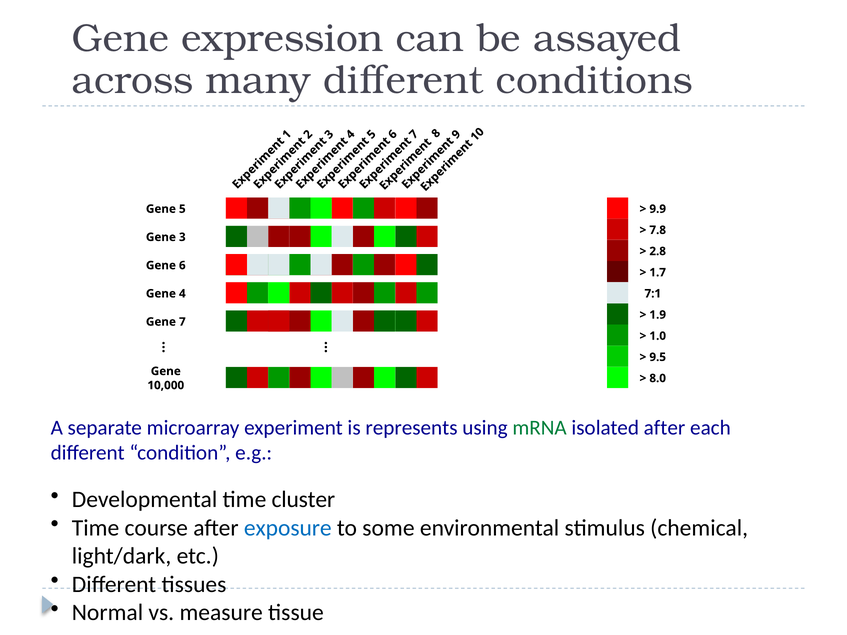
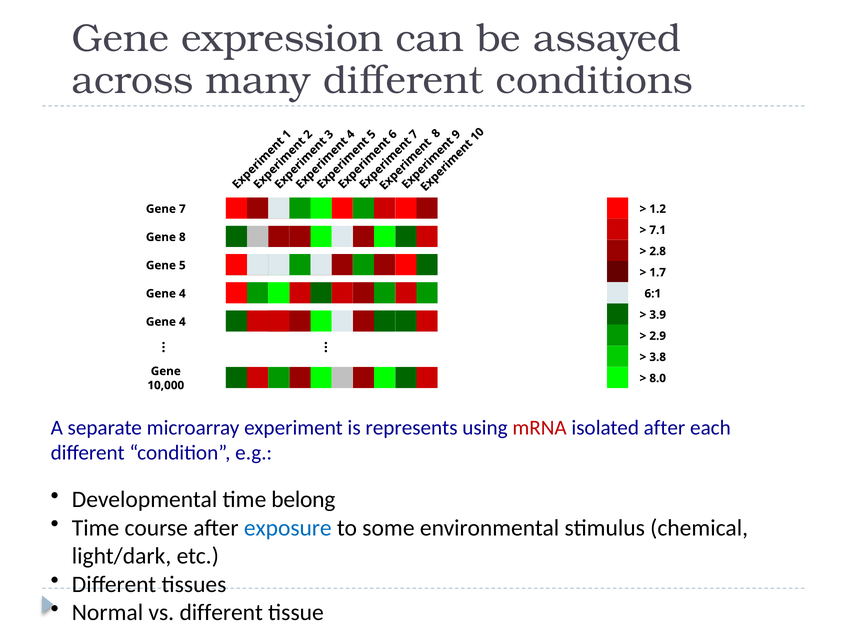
Gene 5: 5 -> 7
9.9: 9.9 -> 1.2
7.8: 7.8 -> 7.1
Gene 3: 3 -> 8
Gene 6: 6 -> 5
7:1: 7:1 -> 6:1
1.9: 1.9 -> 3.9
7 at (182, 322): 7 -> 4
1.0: 1.0 -> 2.9
9.5: 9.5 -> 3.8
mRNA colour: green -> red
cluster: cluster -> belong
vs measure: measure -> different
